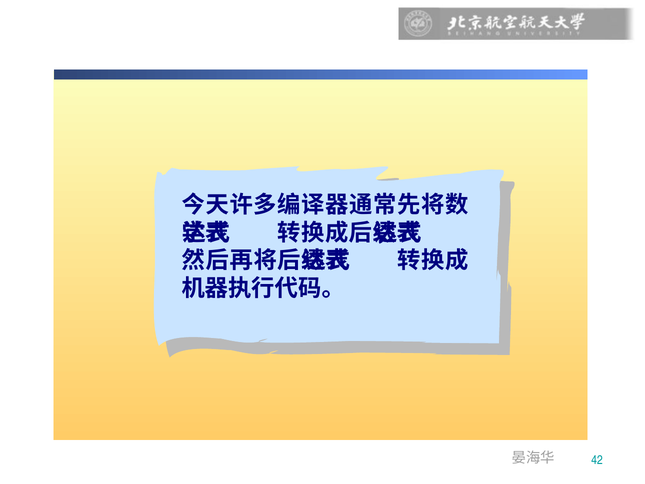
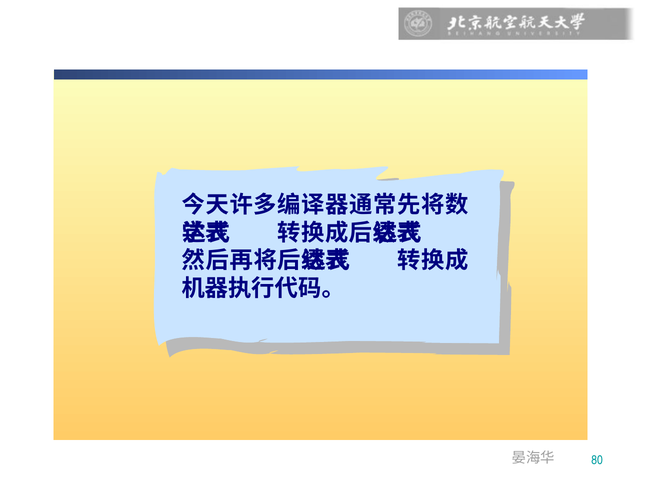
42: 42 -> 80
